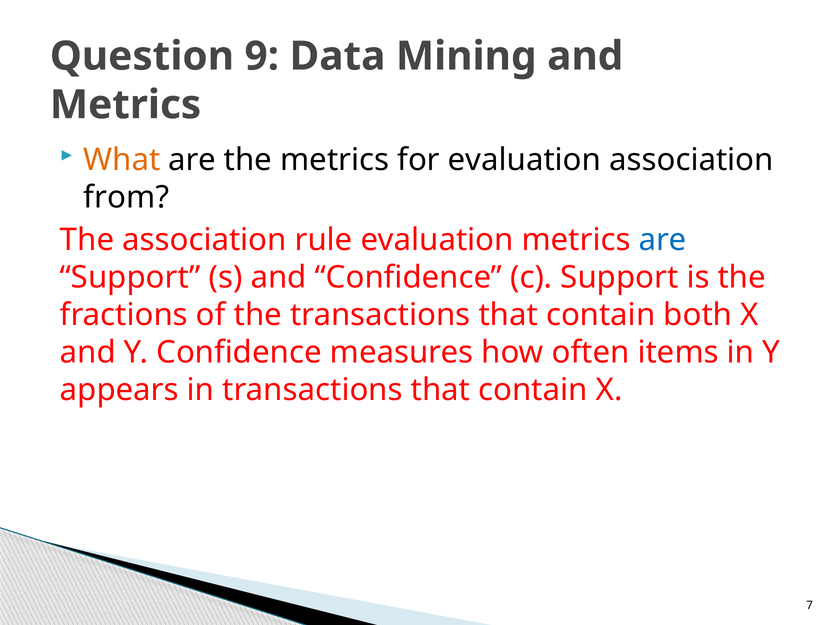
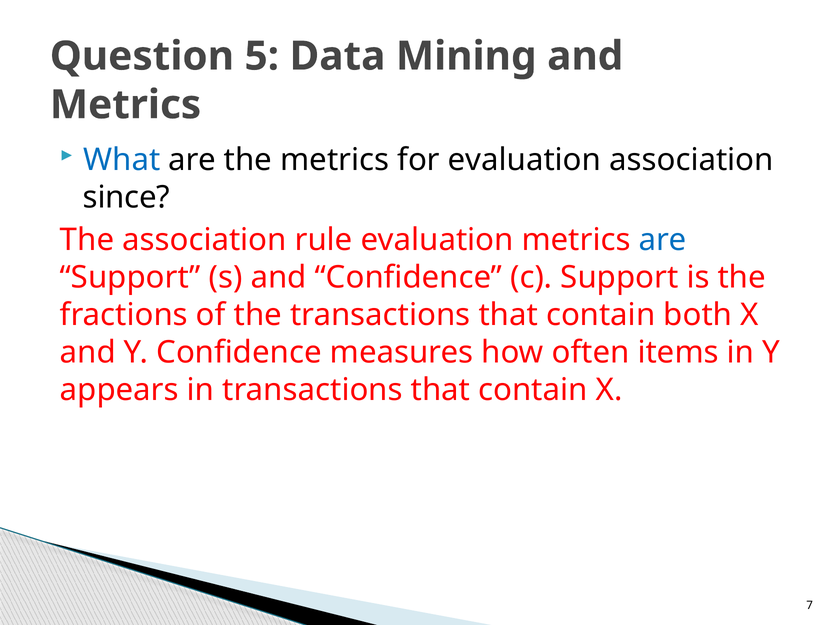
9: 9 -> 5
What colour: orange -> blue
from: from -> since
